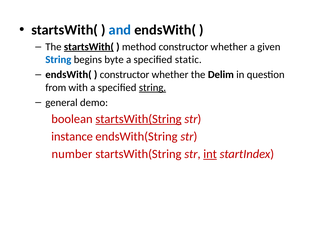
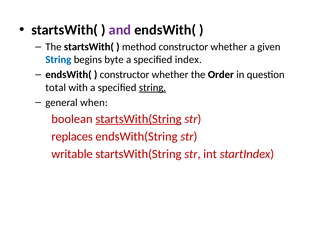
and colour: blue -> purple
startsWith( at (89, 47) underline: present -> none
static: static -> index
Delim: Delim -> Order
from: from -> total
demo: demo -> when
instance: instance -> replaces
number: number -> writable
int underline: present -> none
